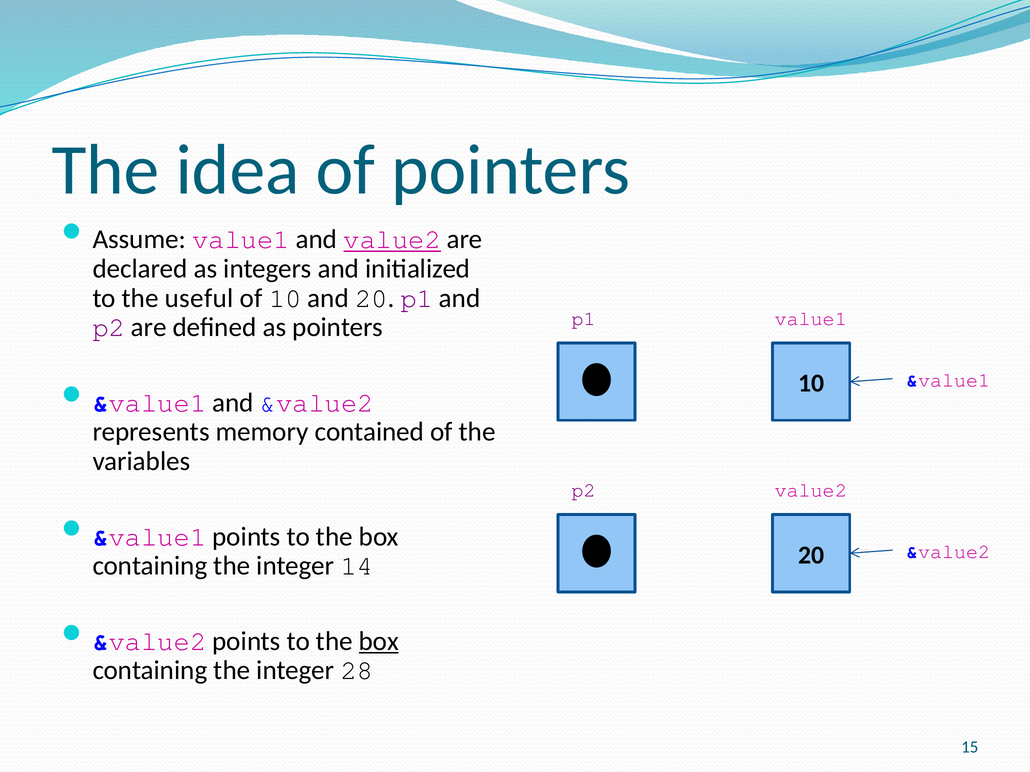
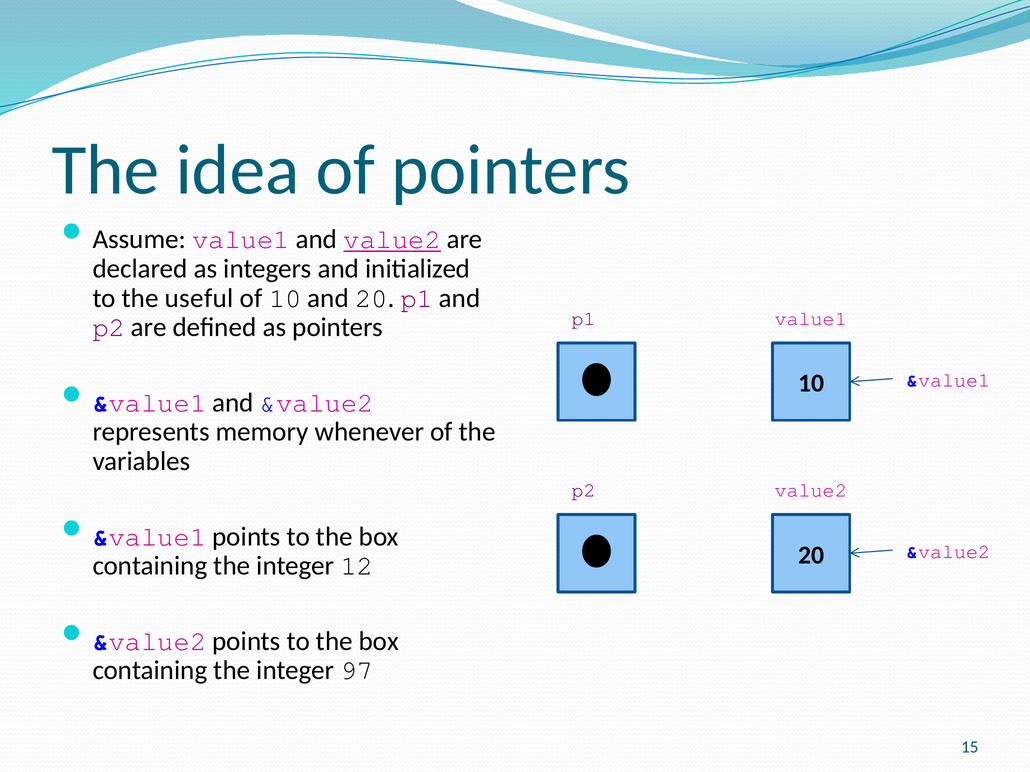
contained: contained -> whenever
14: 14 -> 12
box at (379, 642) underline: present -> none
28: 28 -> 97
